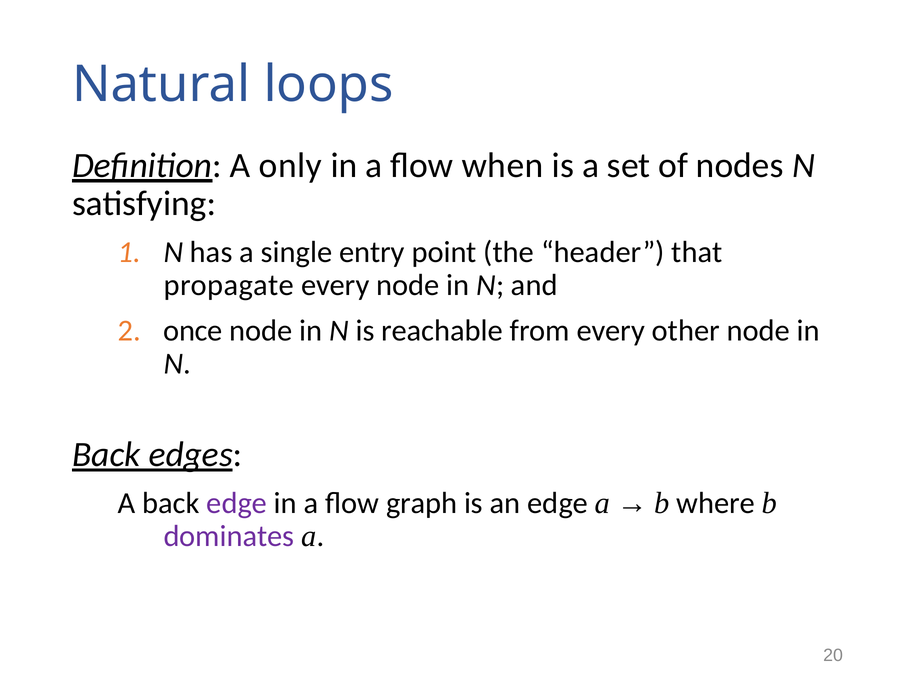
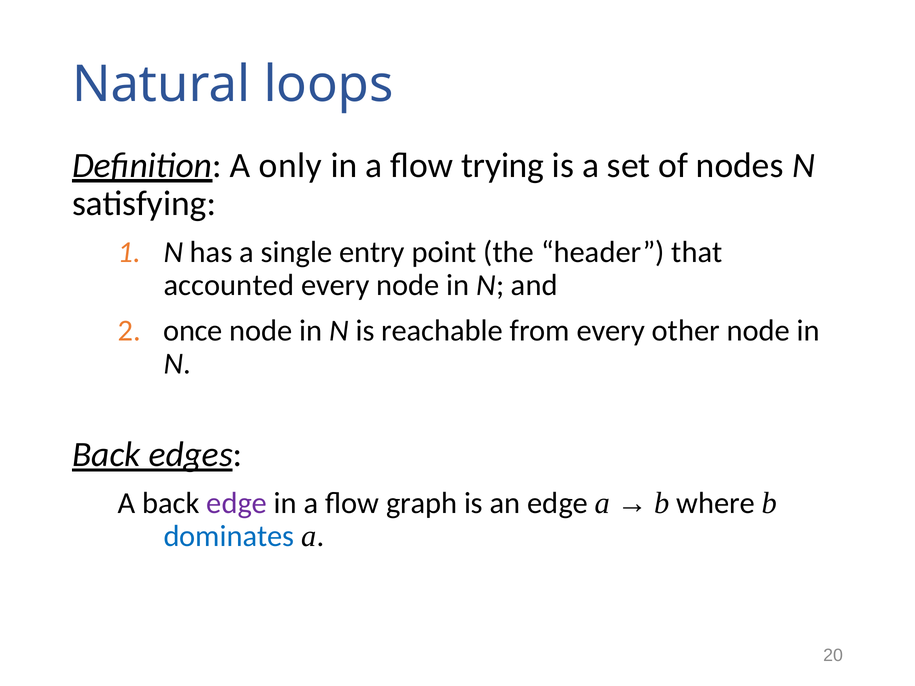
when: when -> trying
propagate: propagate -> accounted
dominates colour: purple -> blue
